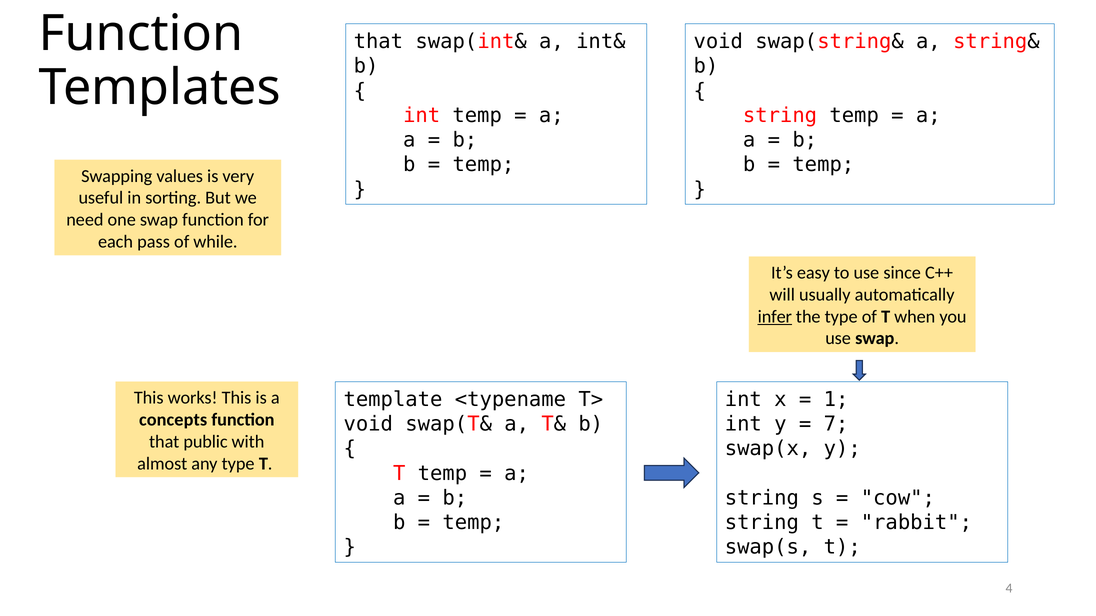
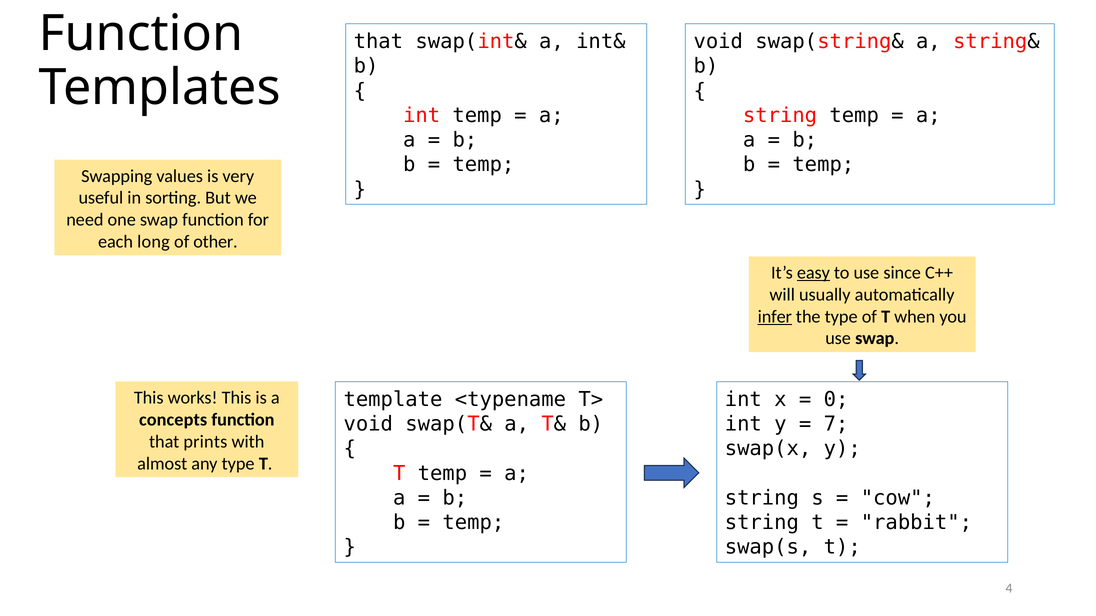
pass: pass -> long
while: while -> other
easy underline: none -> present
1: 1 -> 0
public: public -> prints
